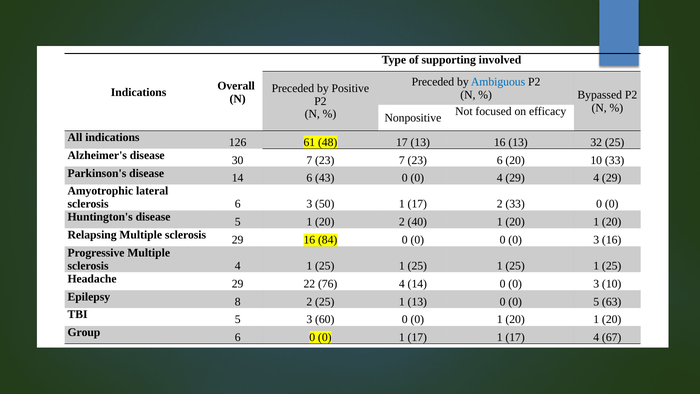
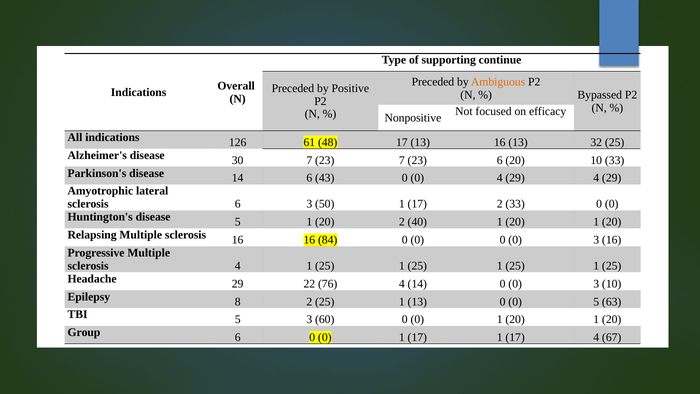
involved: involved -> continue
Ambiguous colour: blue -> orange
sclerosis 29: 29 -> 16
